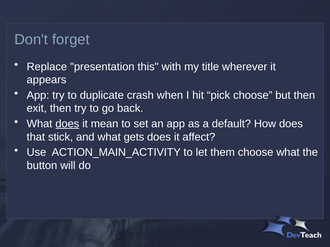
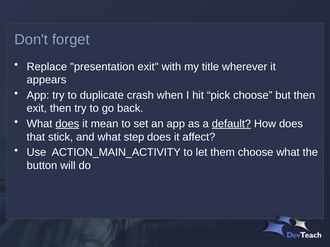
presentation this: this -> exit
default underline: none -> present
gets: gets -> step
